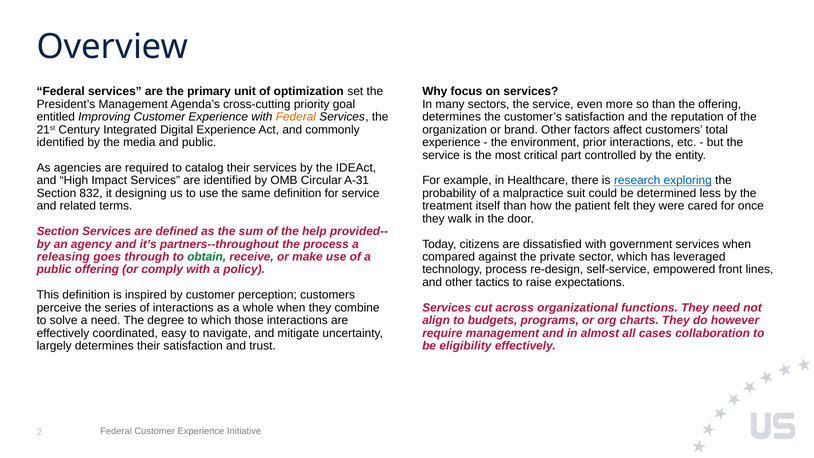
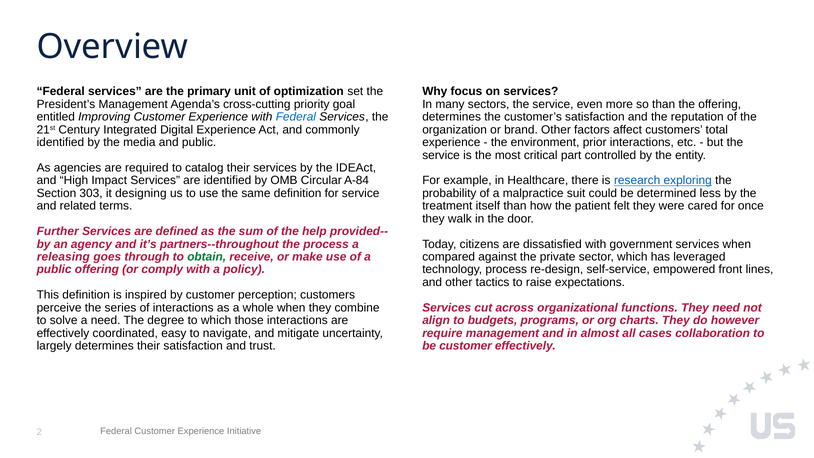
Federal at (296, 117) colour: orange -> blue
A-31: A-31 -> A-84
832: 832 -> 303
Section at (58, 231): Section -> Further
be eligibility: eligibility -> customer
